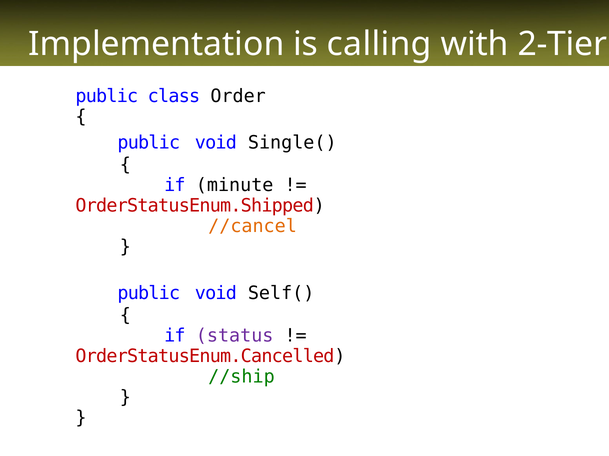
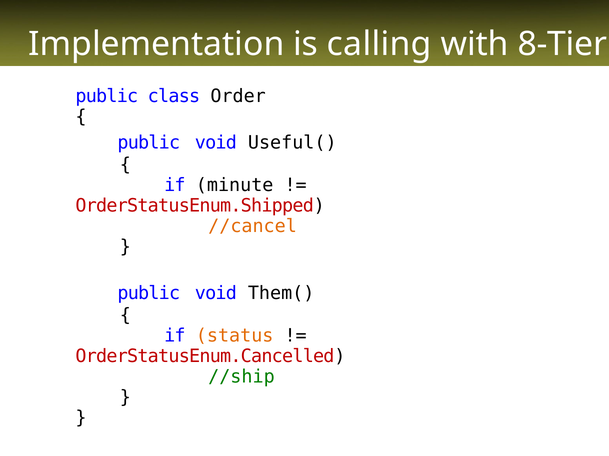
2-Tier: 2-Tier -> 8-Tier
Single(: Single( -> Useful(
Self(: Self( -> Them(
status colour: purple -> orange
